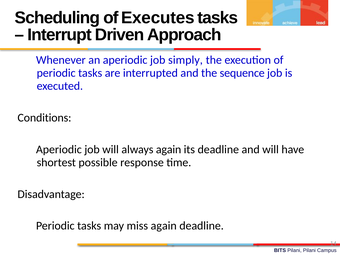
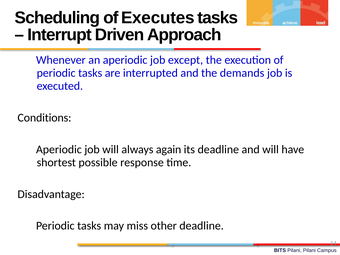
simply: simply -> except
sequence: sequence -> demands
miss again: again -> other
